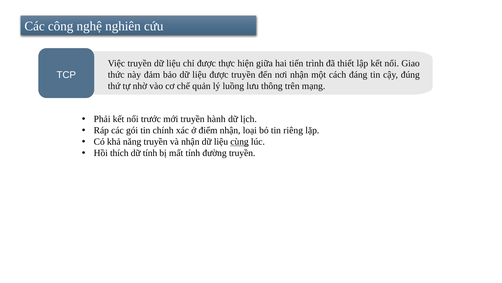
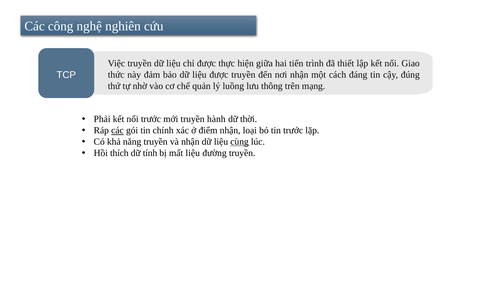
lịch: lịch -> thời
các at (117, 130) underline: none -> present
tin riêng: riêng -> trước
mất tính: tính -> liệu
